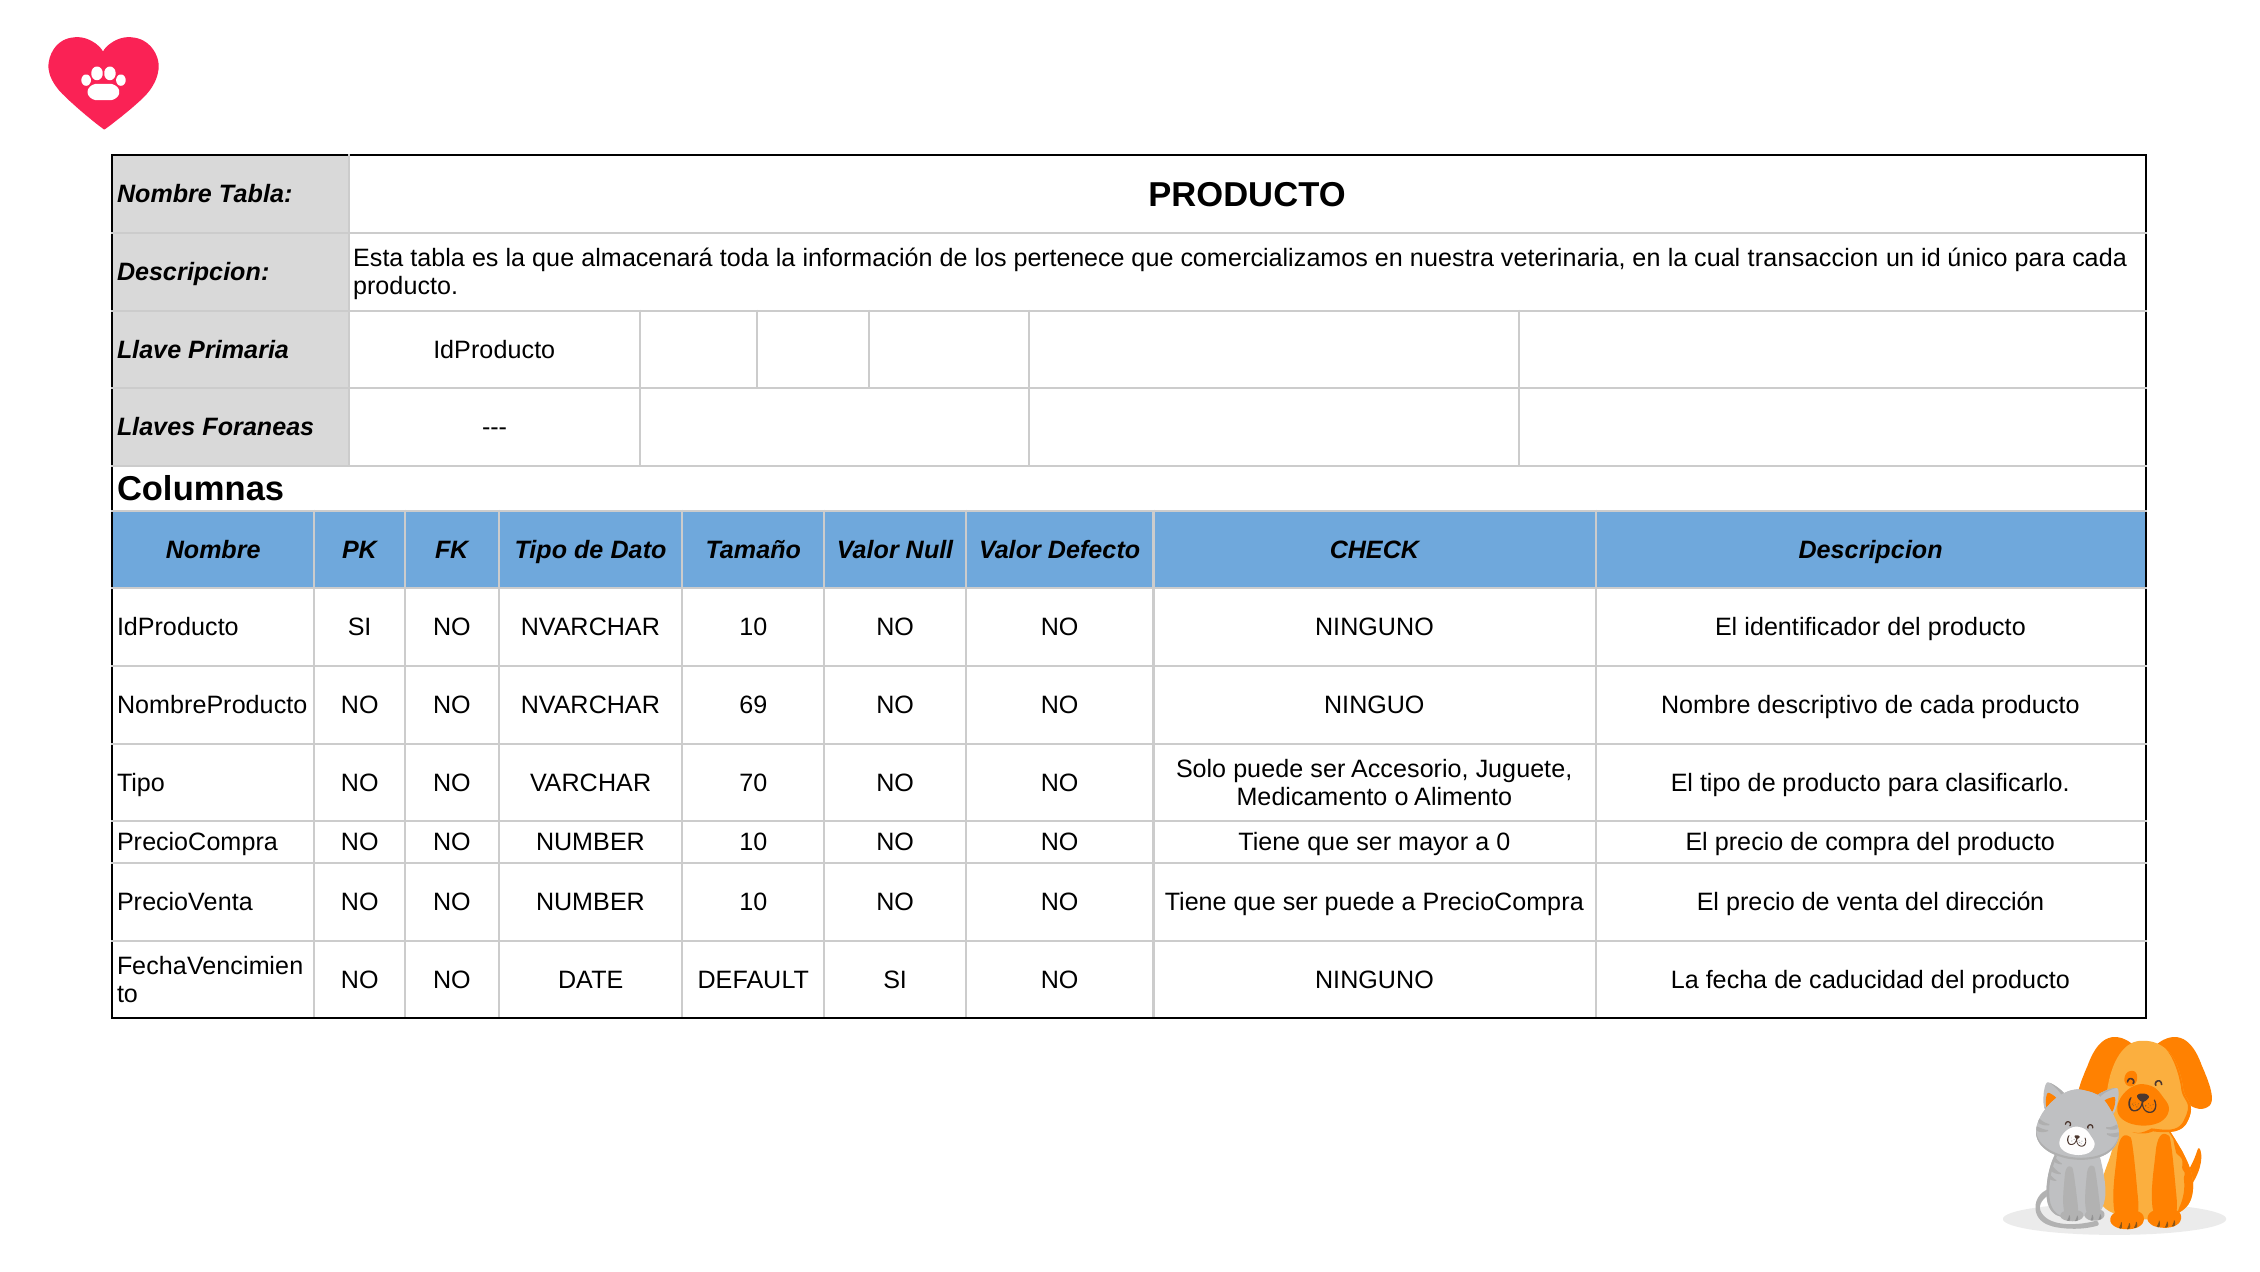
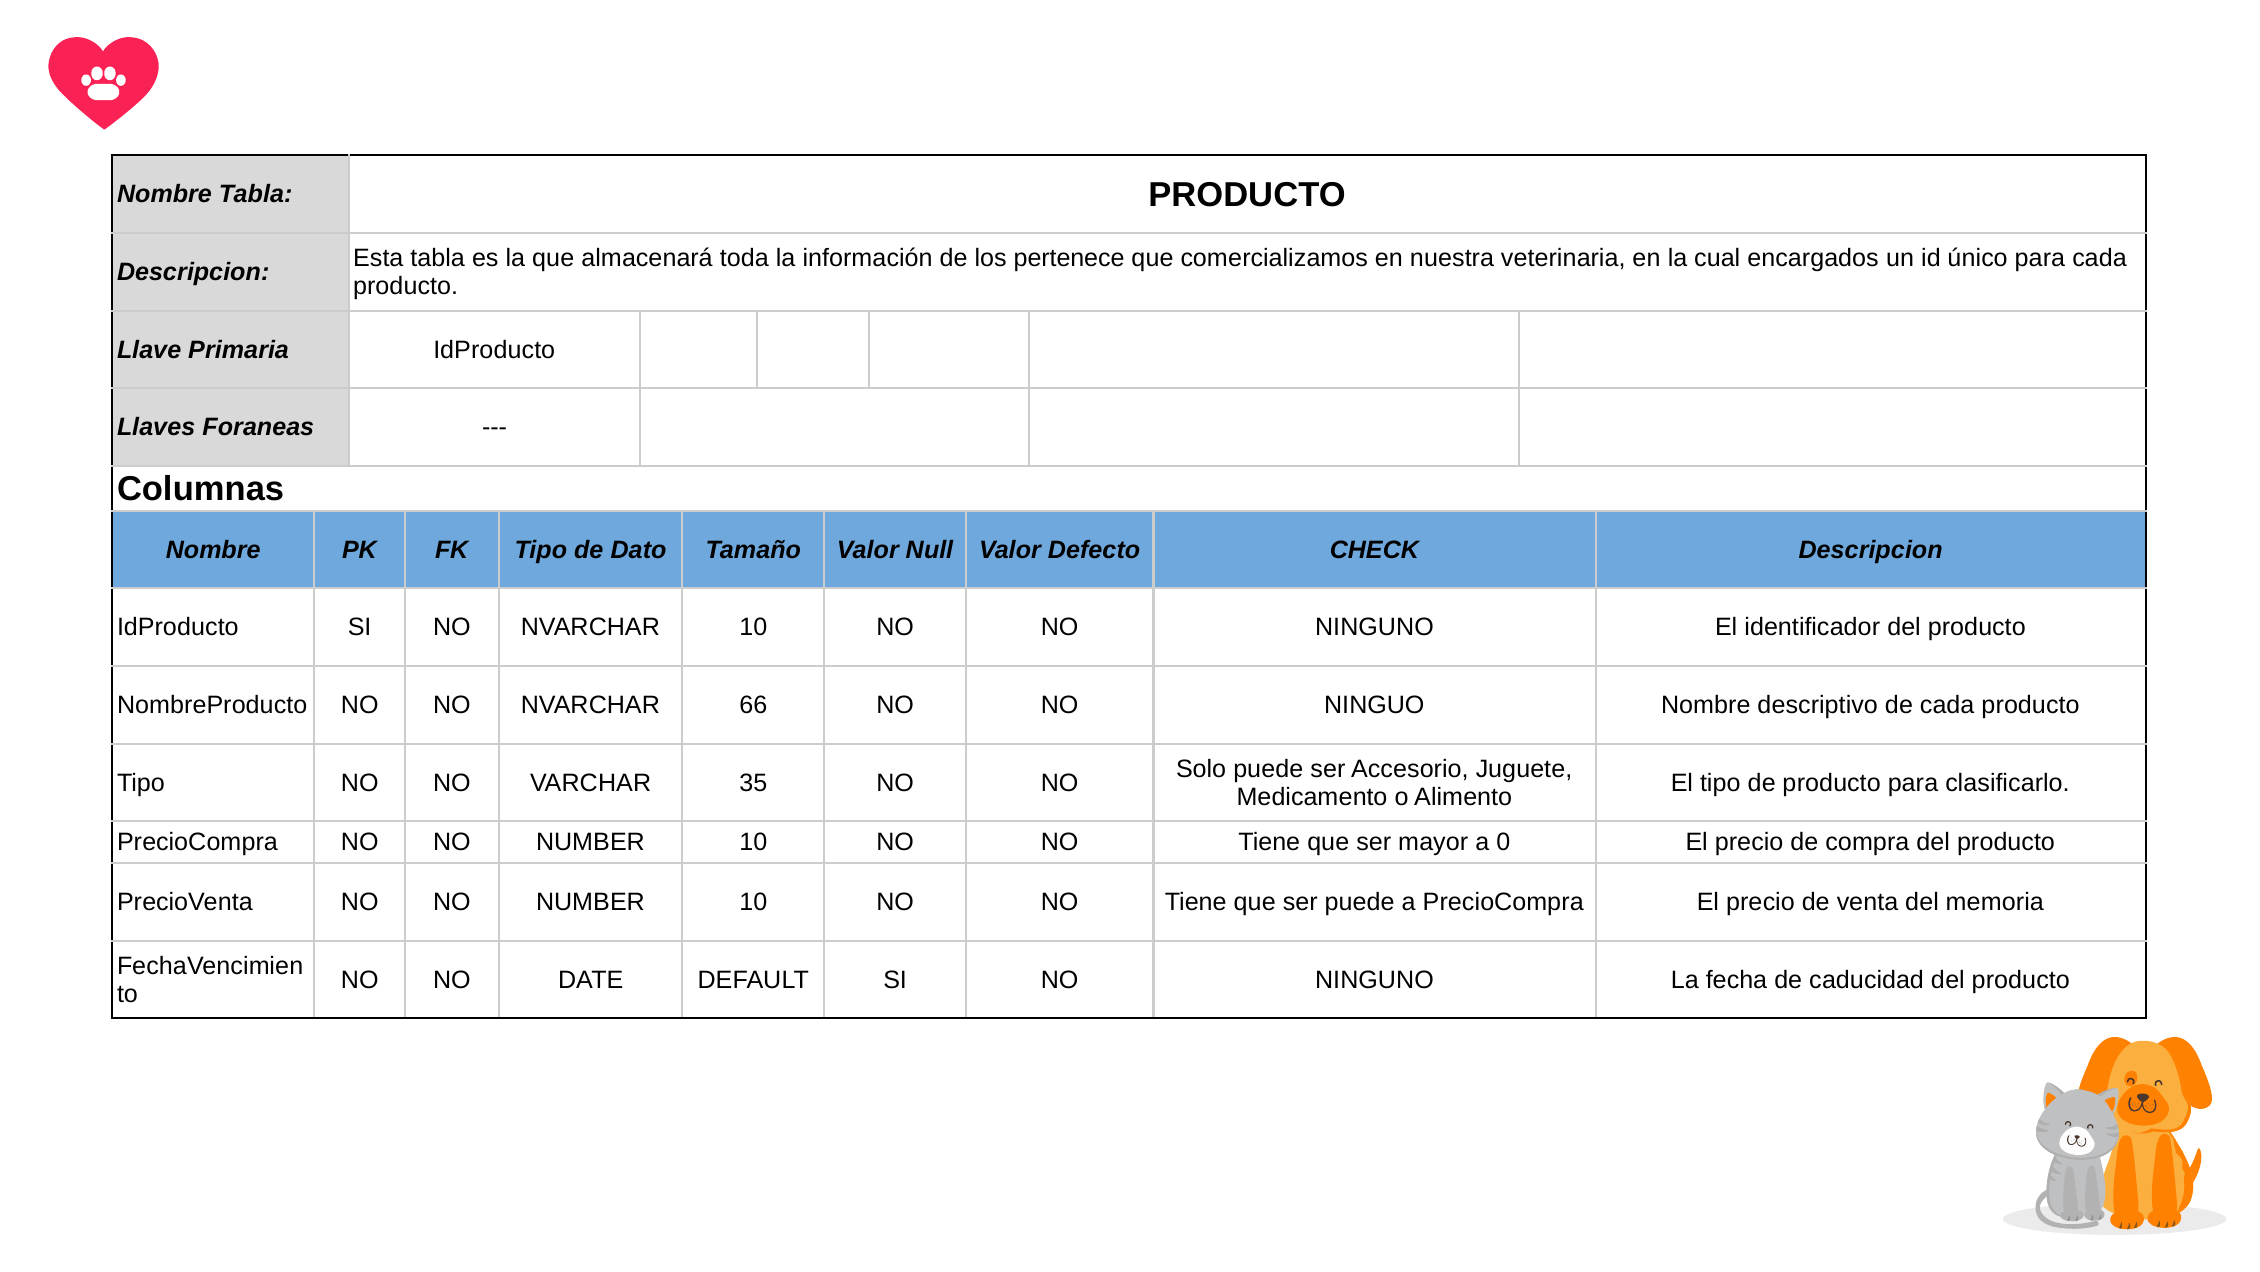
transaccion: transaccion -> encargados
69: 69 -> 66
70: 70 -> 35
dirección: dirección -> memoria
